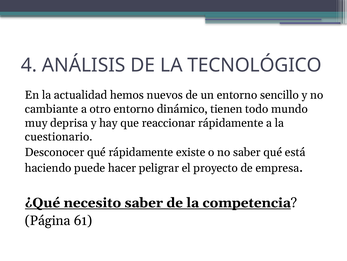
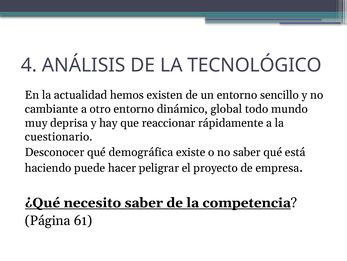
nuevos: nuevos -> existen
tienen: tienen -> global
qué rápidamente: rápidamente -> demográfica
